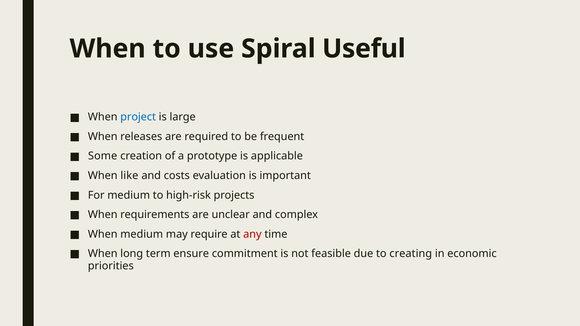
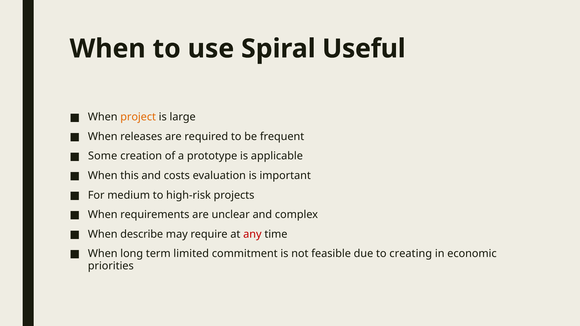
project colour: blue -> orange
like: like -> this
When medium: medium -> describe
ensure: ensure -> limited
